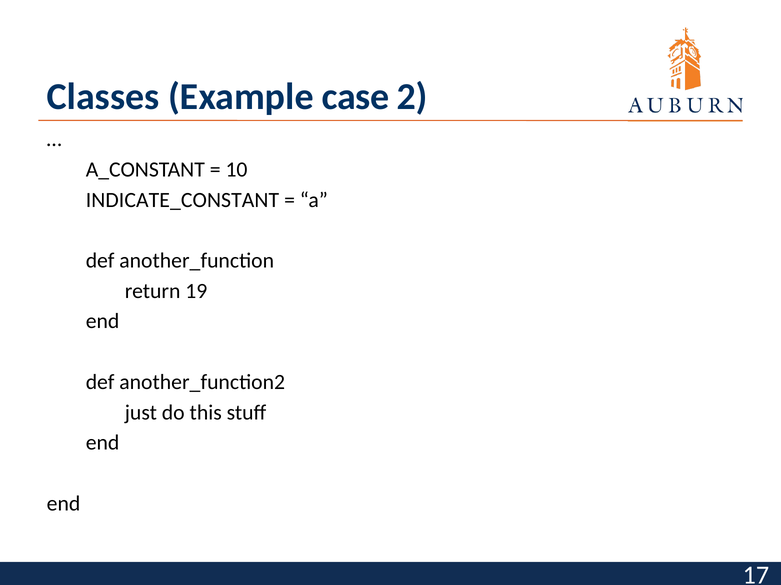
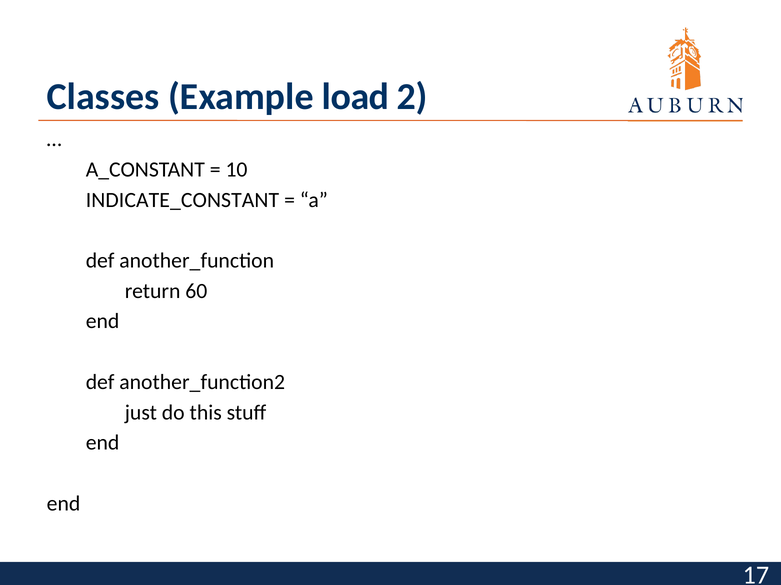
case: case -> load
19: 19 -> 60
